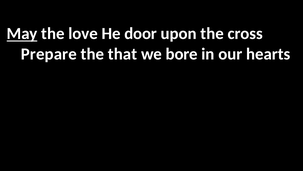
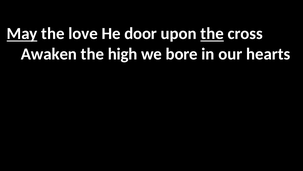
the at (212, 34) underline: none -> present
Prepare: Prepare -> Awaken
that: that -> high
